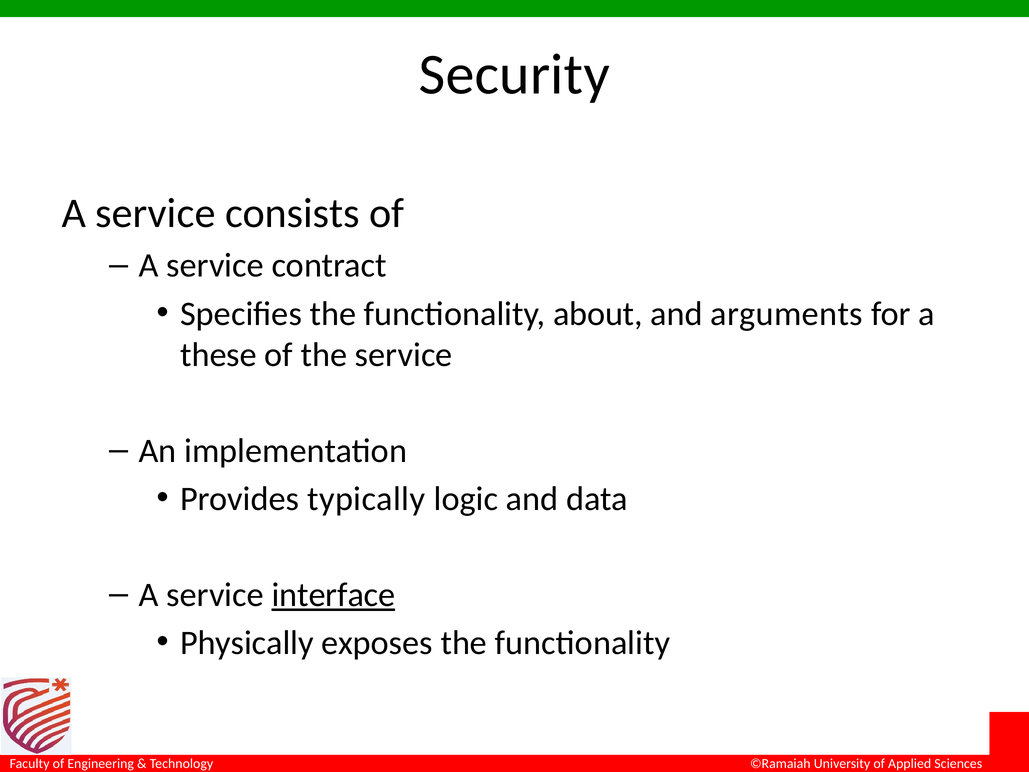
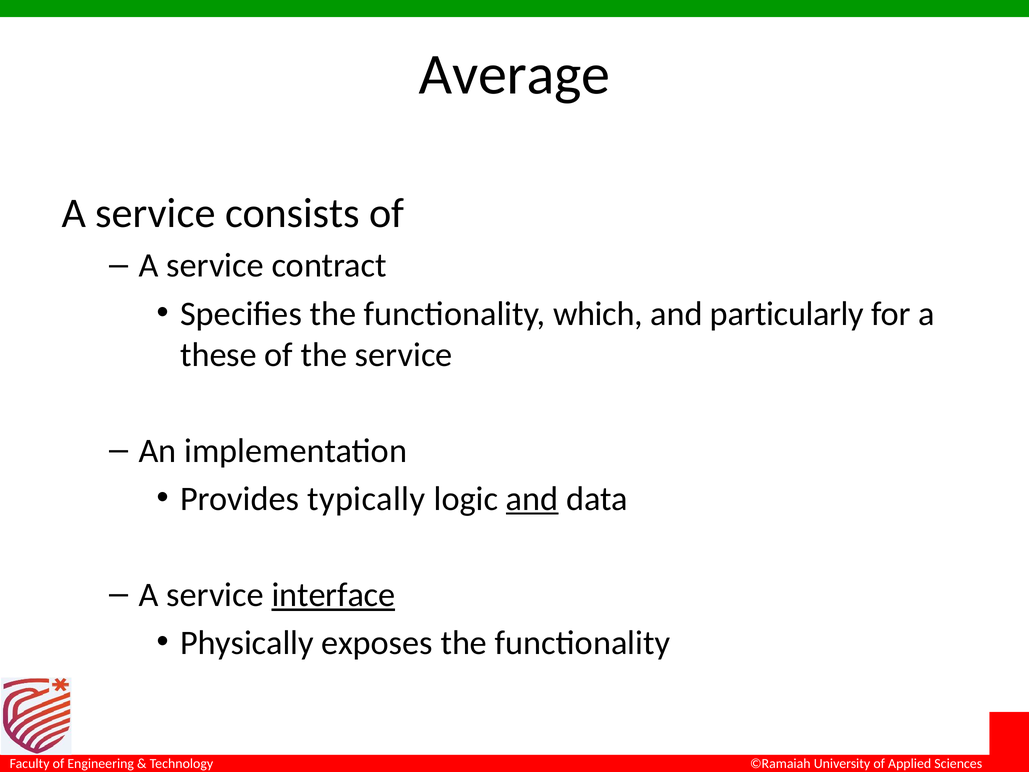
Security: Security -> Average
about: about -> which
arguments: arguments -> particularly
and at (532, 499) underline: none -> present
